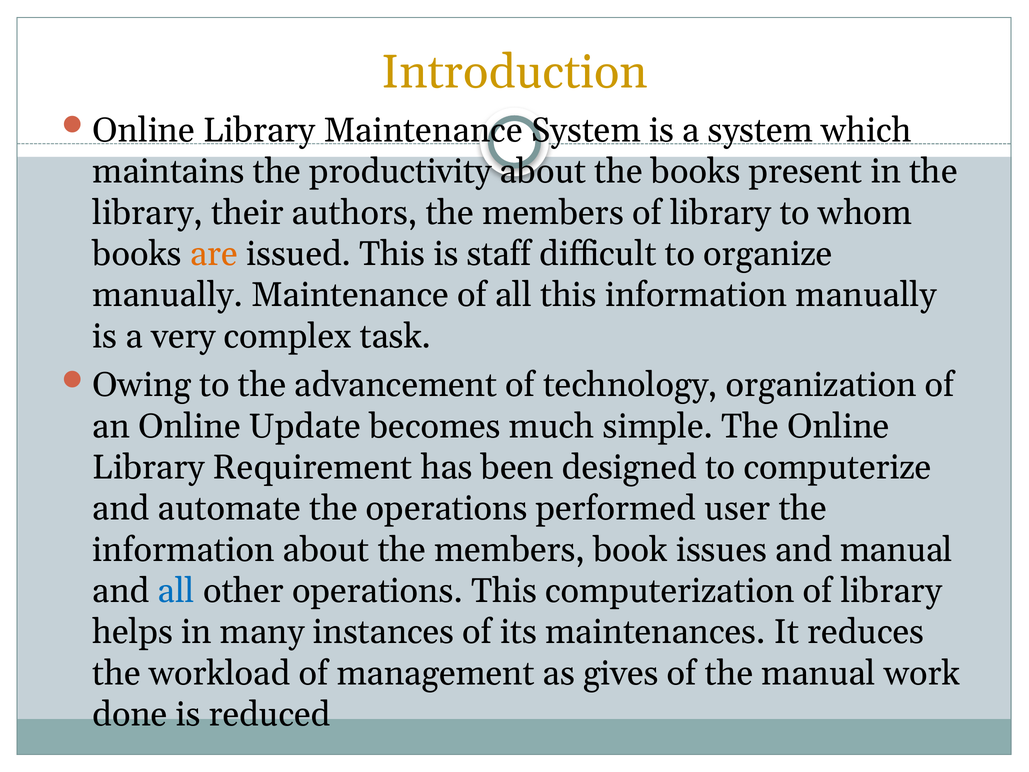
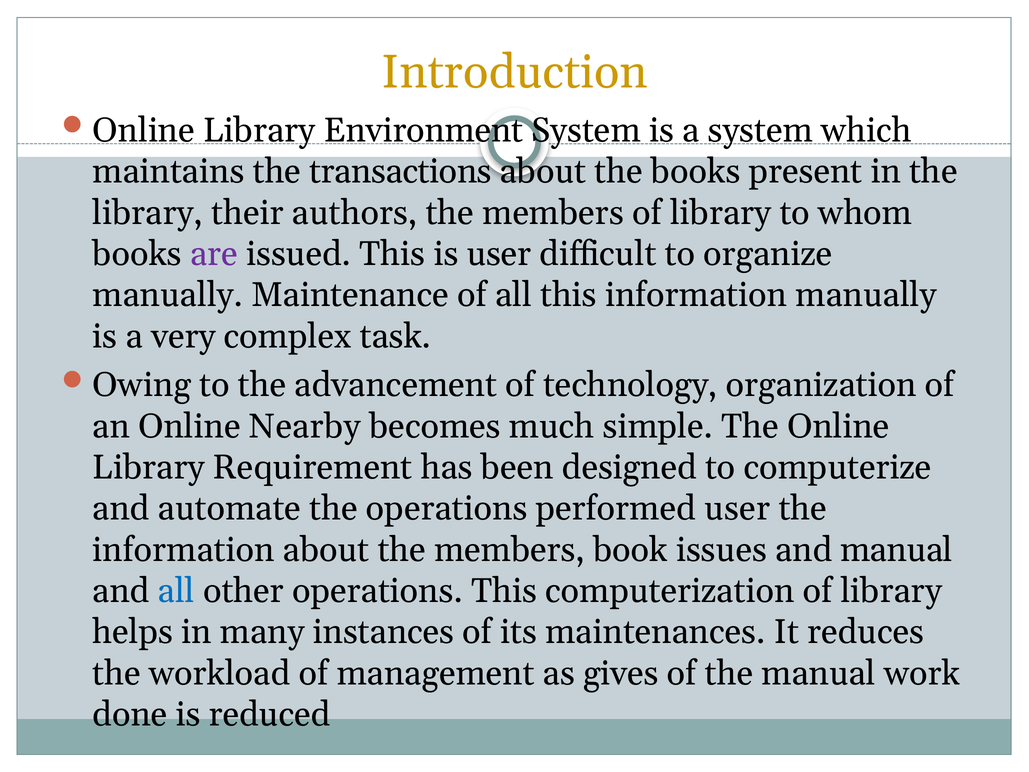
Library Maintenance: Maintenance -> Environment
productivity: productivity -> transactions
are colour: orange -> purple
is staff: staff -> user
Update: Update -> Nearby
